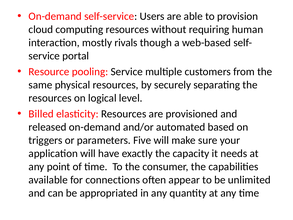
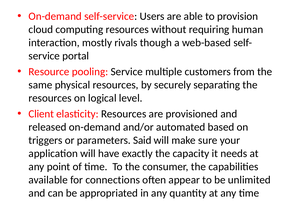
Billed: Billed -> Client
Five: Five -> Said
